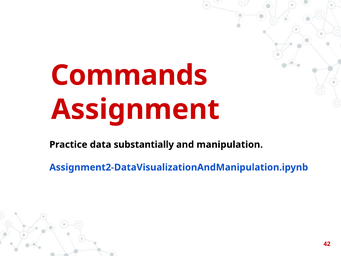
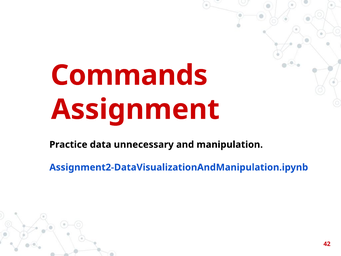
substantially: substantially -> unnecessary
